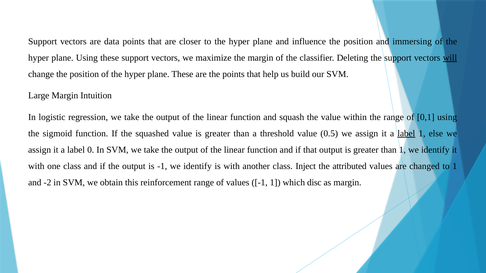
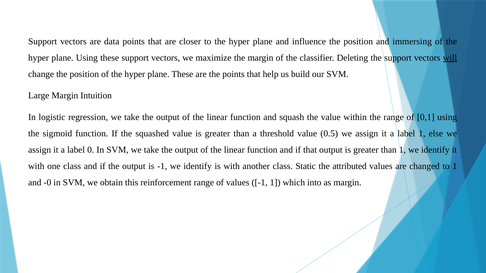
label at (406, 134) underline: present -> none
Inject: Inject -> Static
-2: -2 -> -0
disc: disc -> into
